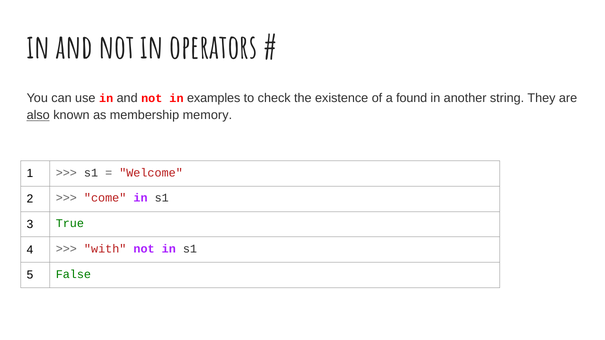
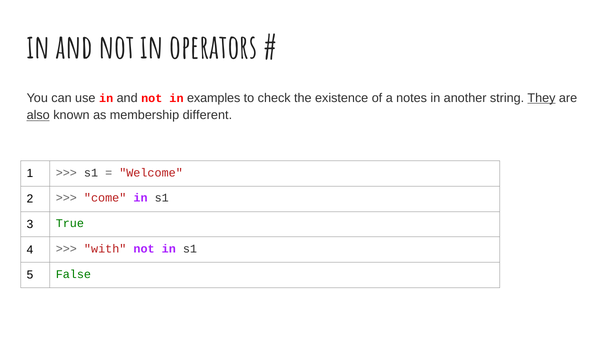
found: found -> notes
They underline: none -> present
memory: memory -> different
